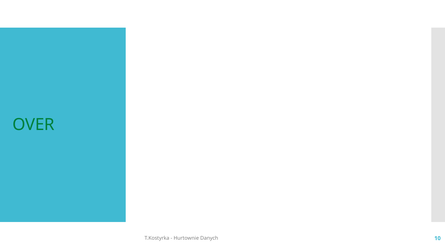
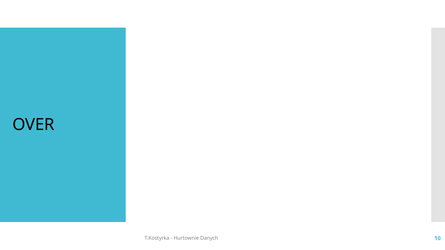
OVER colour: green -> black
